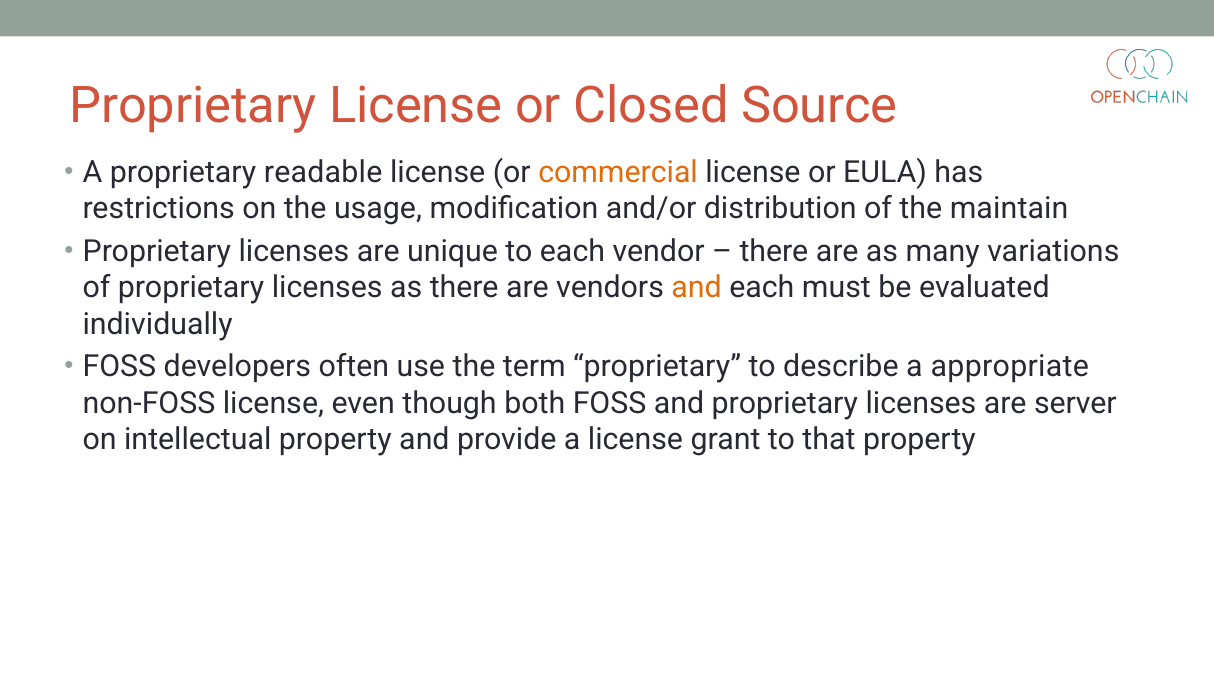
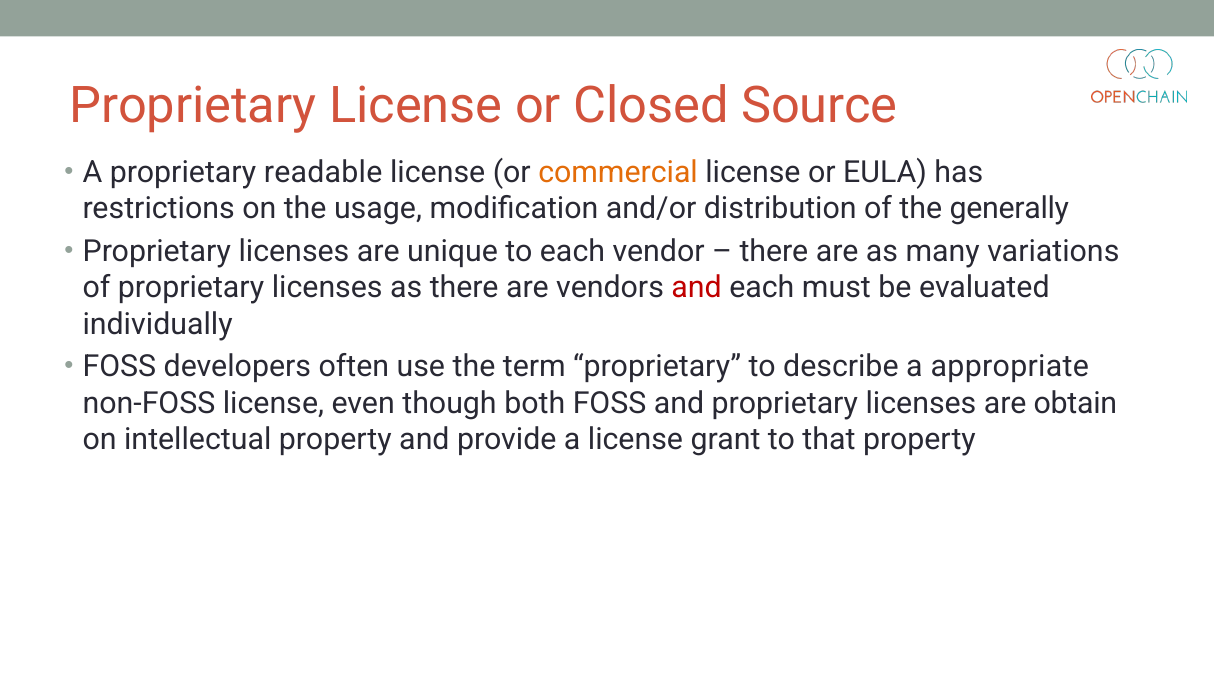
maintain: maintain -> generally
and at (697, 288) colour: orange -> red
server: server -> obtain
